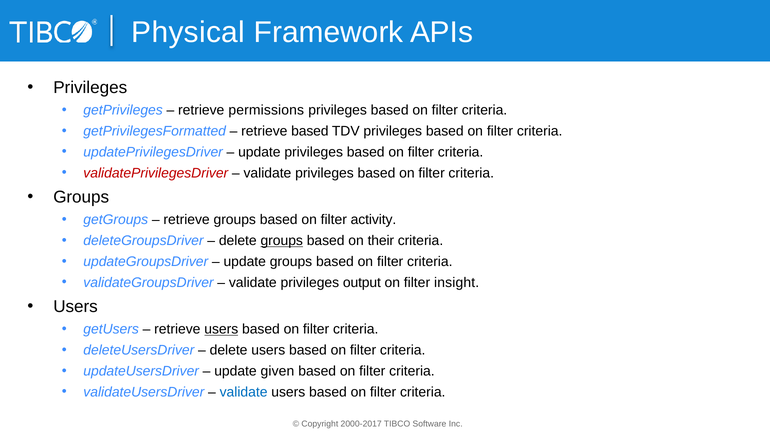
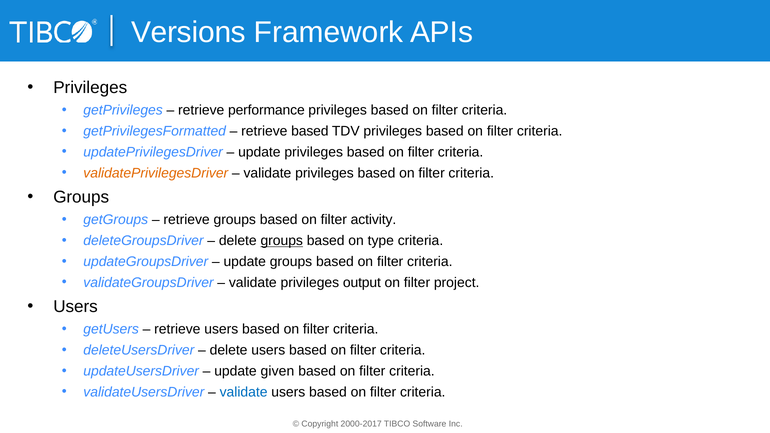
Physical: Physical -> Versions
permissions: permissions -> performance
validatePrivilegesDriver colour: red -> orange
their: their -> type
insight: insight -> project
users at (221, 329) underline: present -> none
